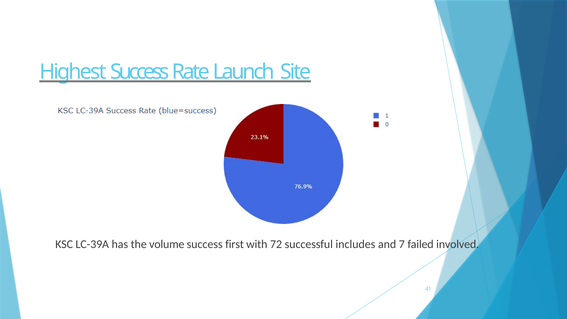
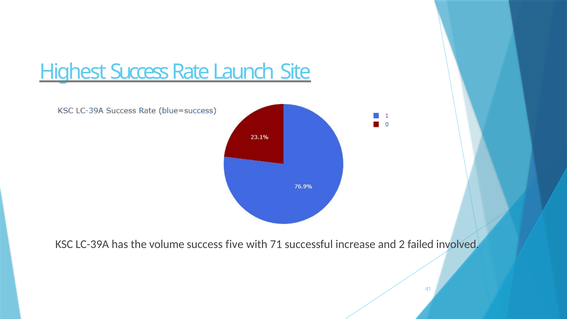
first: first -> five
72: 72 -> 71
includes: includes -> increase
7: 7 -> 2
